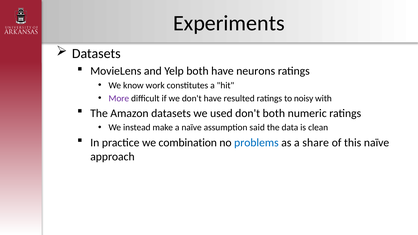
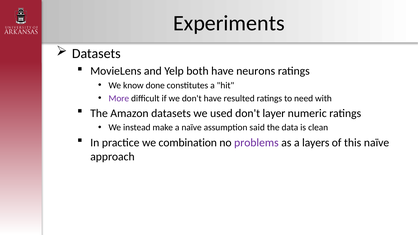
work: work -> done
noisy: noisy -> need
don't both: both -> layer
problems colour: blue -> purple
share: share -> layers
